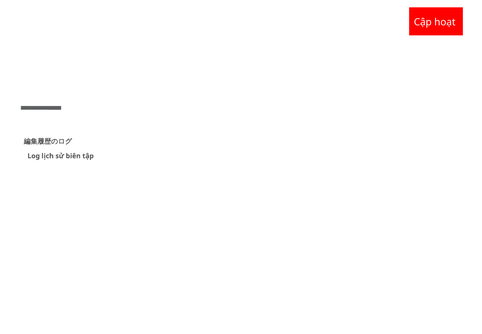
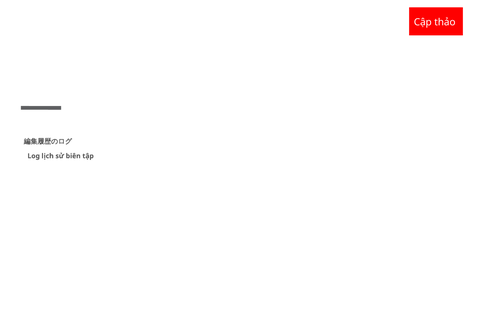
hoạt: hoạt -> thảo
